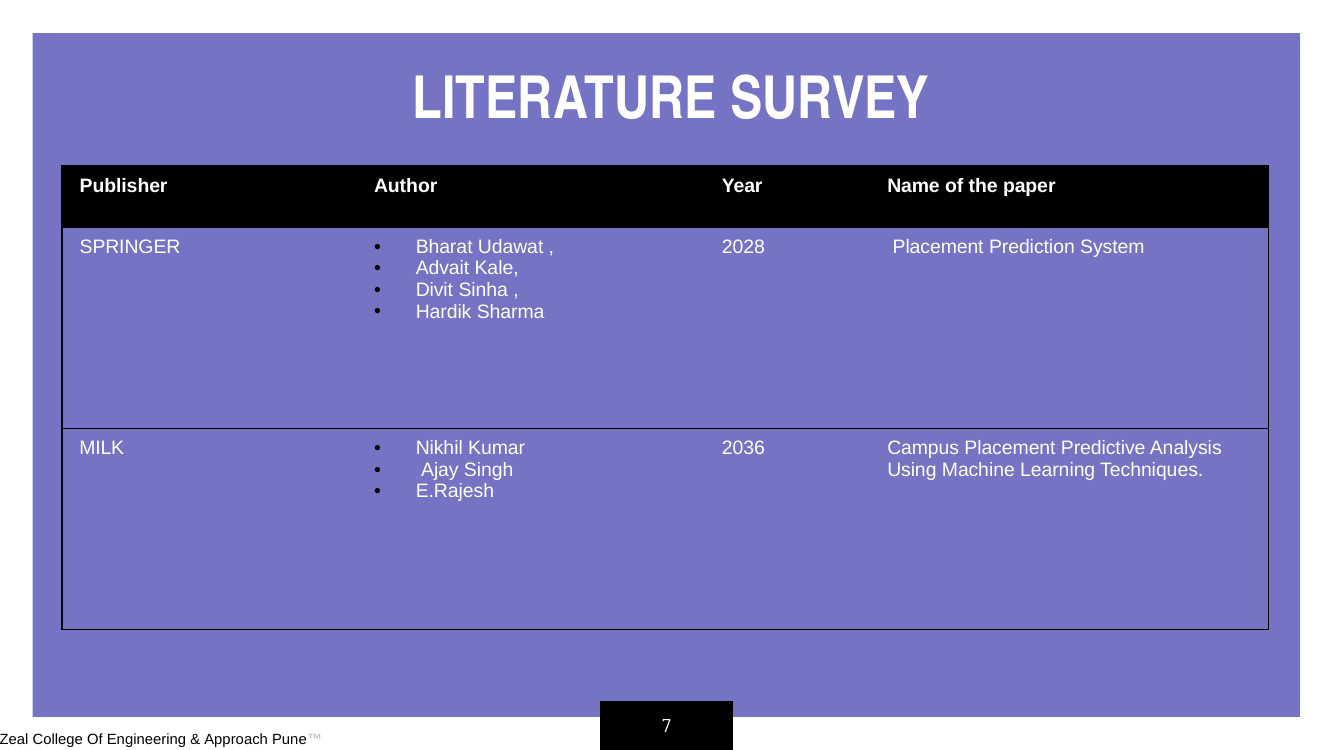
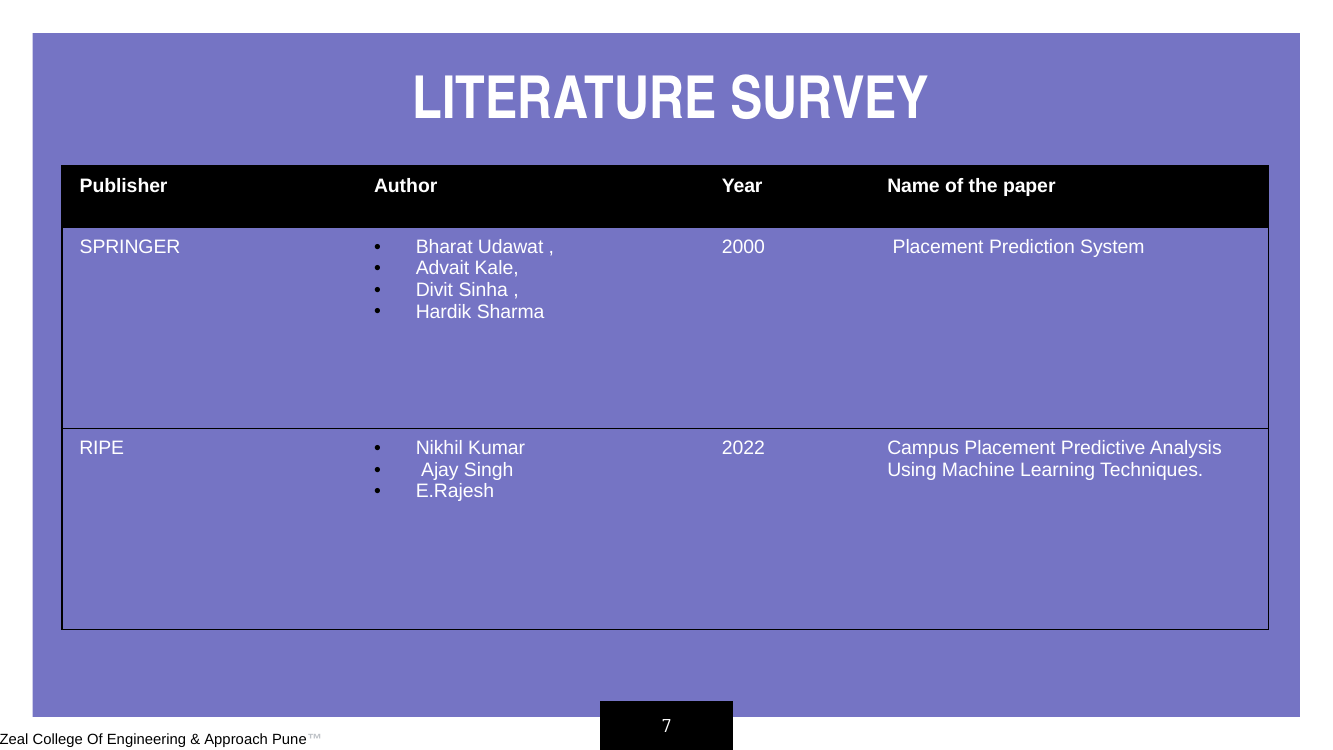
2028: 2028 -> 2000
MILK: MILK -> RIPE
2036: 2036 -> 2022
